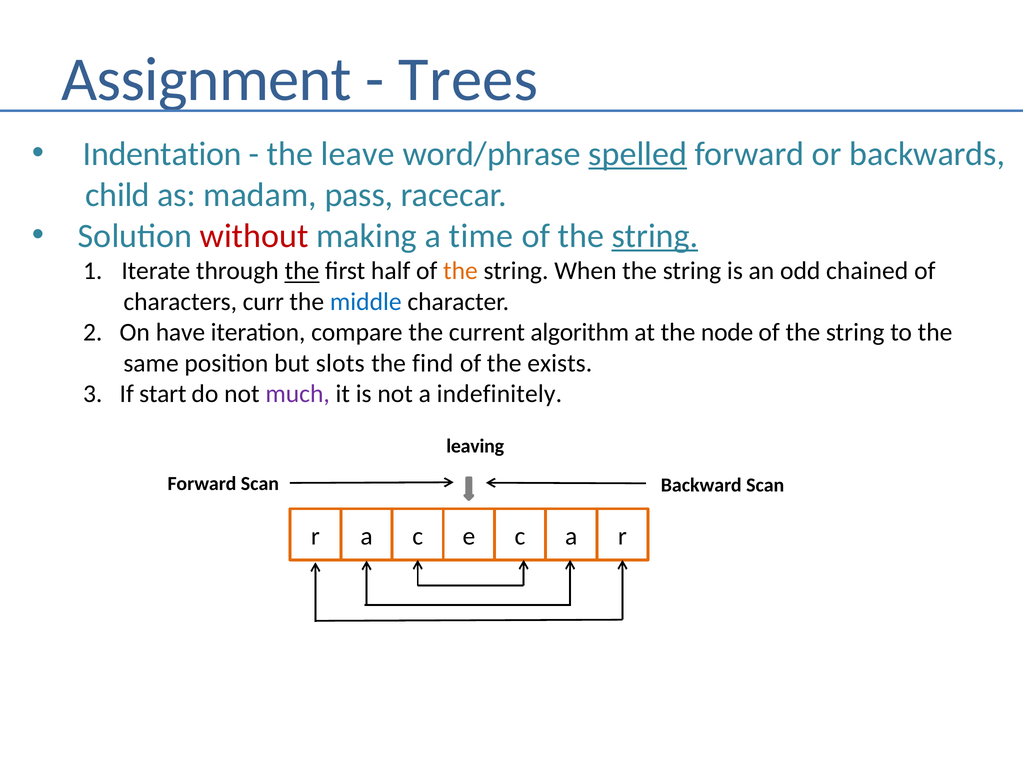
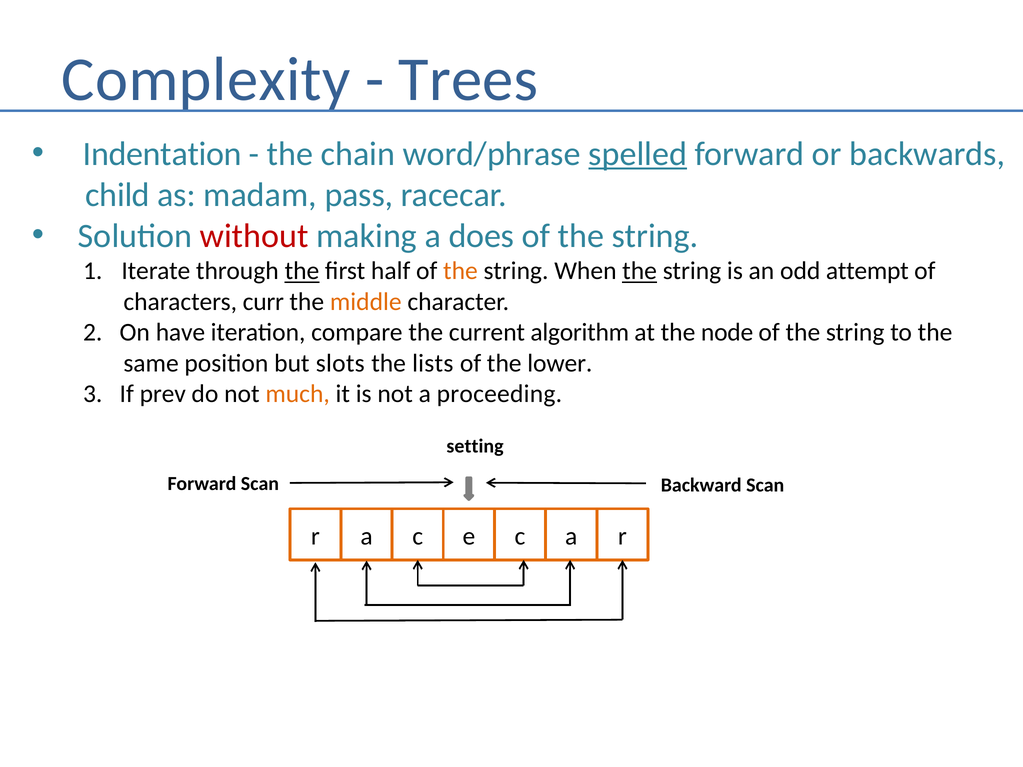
Assignment: Assignment -> Complexity
leave: leave -> chain
time: time -> does
string at (655, 236) underline: present -> none
the at (640, 271) underline: none -> present
chained: chained -> attempt
middle colour: blue -> orange
find: find -> lists
exists: exists -> lower
start: start -> prev
much colour: purple -> orange
indefinitely: indefinitely -> proceeding
leaving: leaving -> setting
